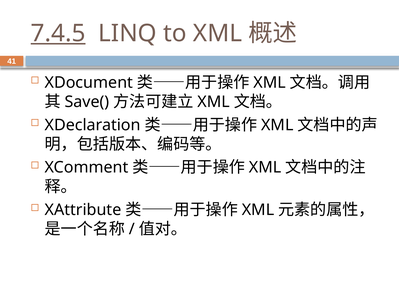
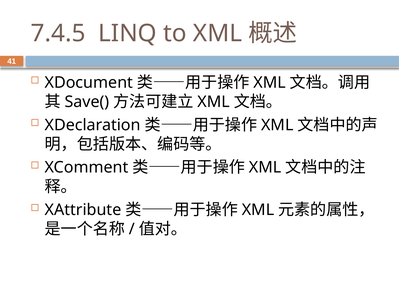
7.4.5 underline: present -> none
